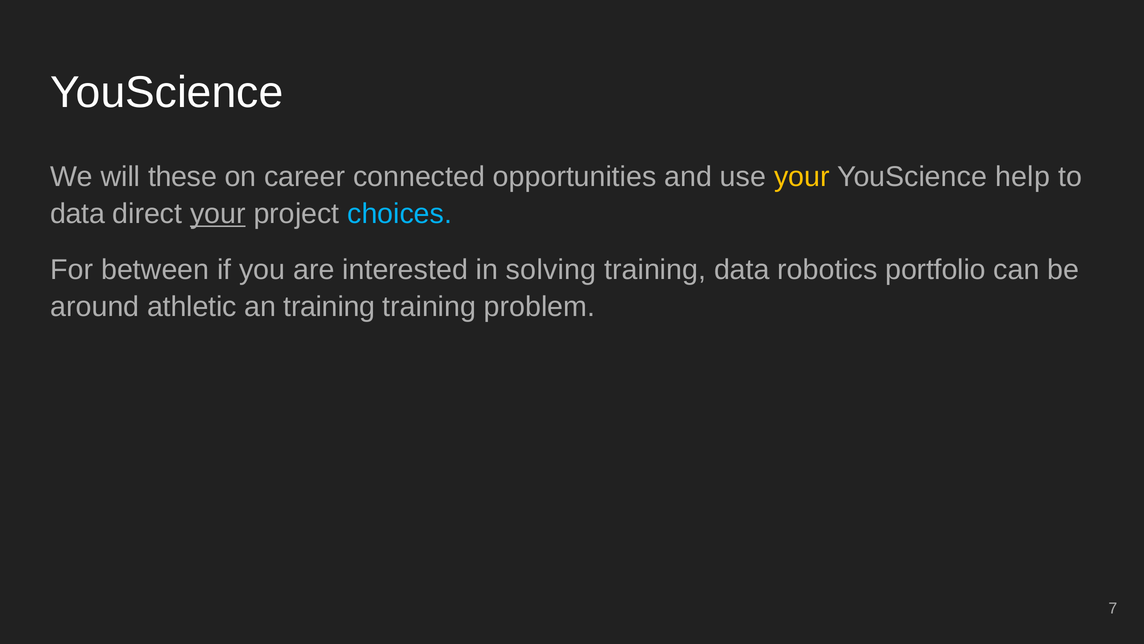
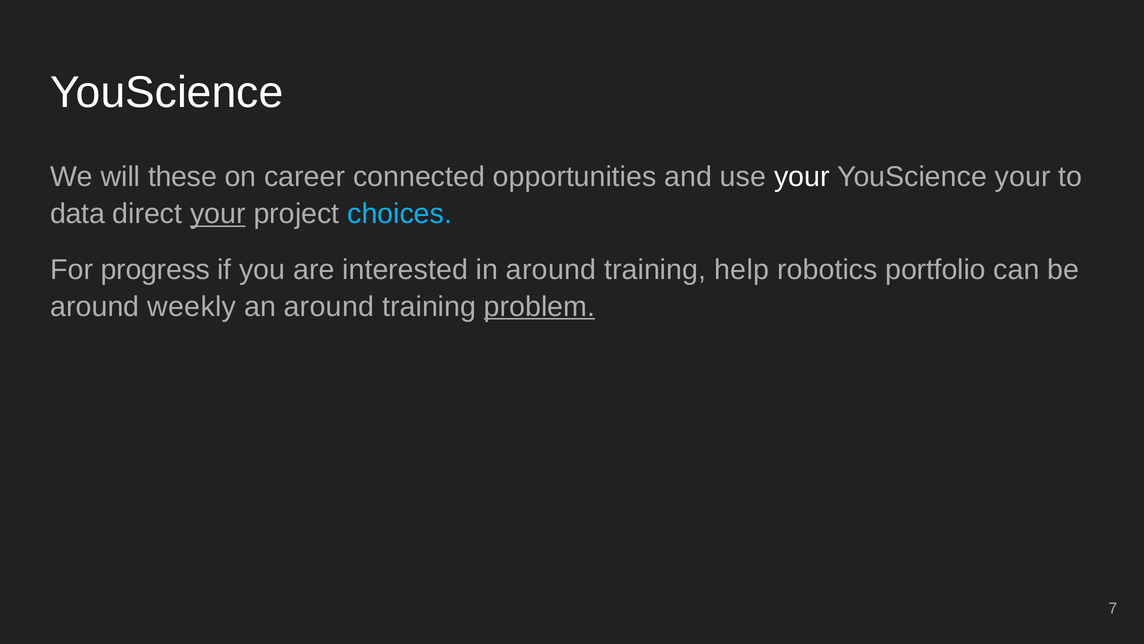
your at (802, 177) colour: yellow -> white
YouScience help: help -> your
between: between -> progress
in solving: solving -> around
training data: data -> help
athletic: athletic -> weekly
an training: training -> around
problem underline: none -> present
